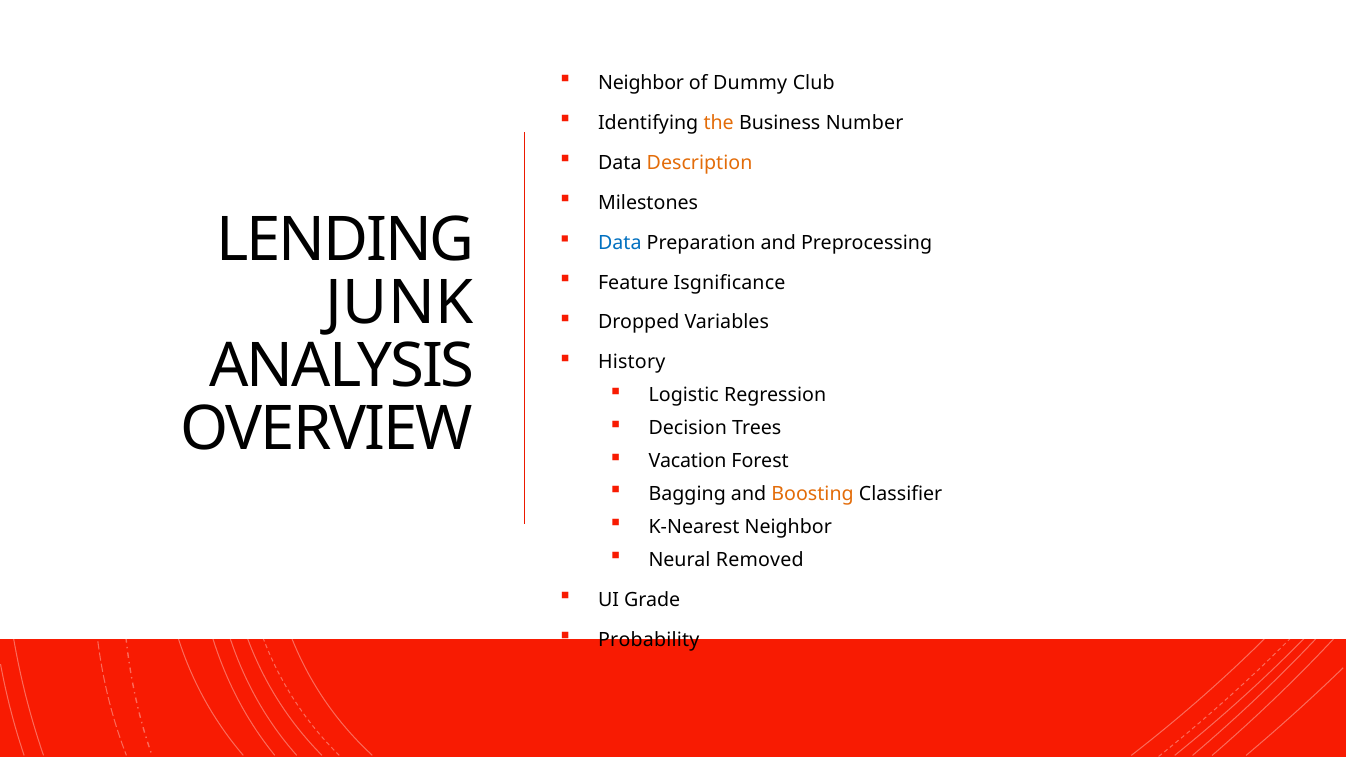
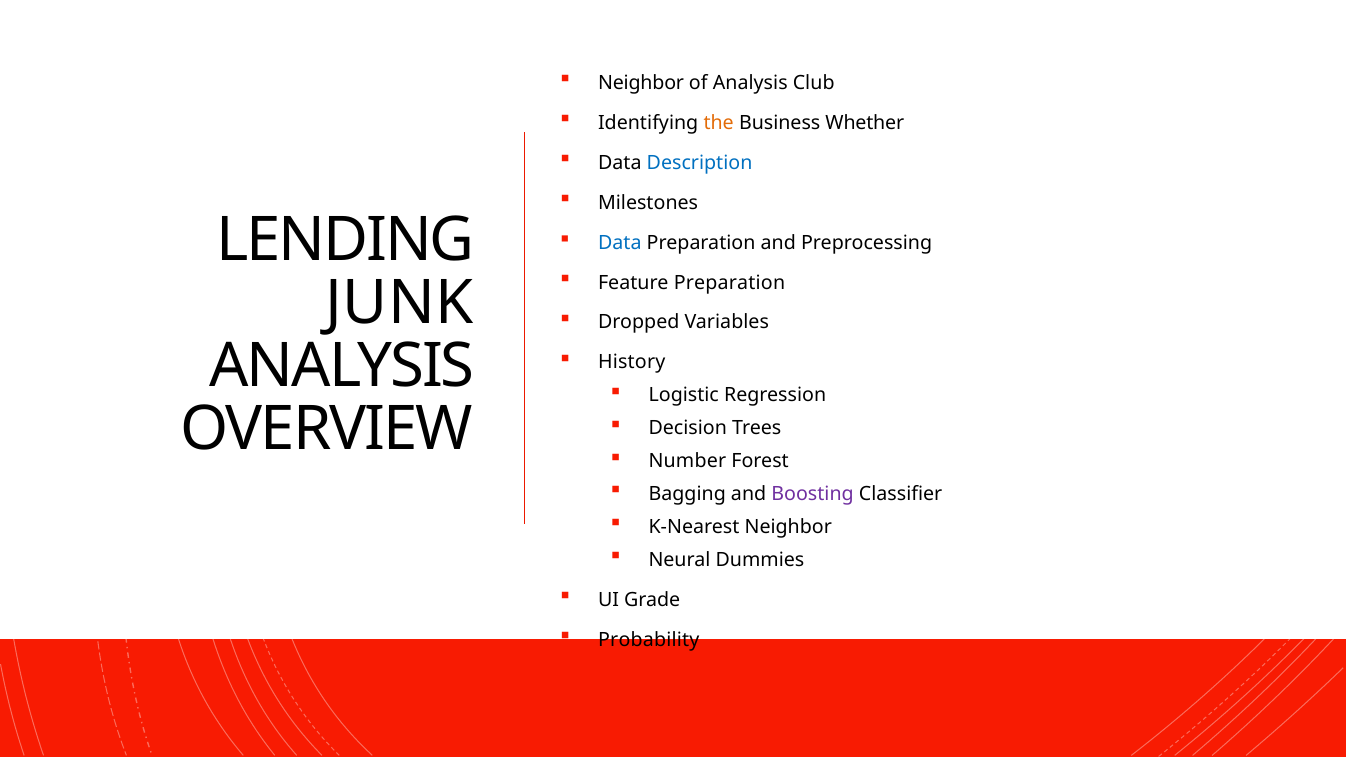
of Dummy: Dummy -> Analysis
Number: Number -> Whether
Description colour: orange -> blue
Feature Isgnificance: Isgnificance -> Preparation
Vacation: Vacation -> Number
Boosting colour: orange -> purple
Removed: Removed -> Dummies
